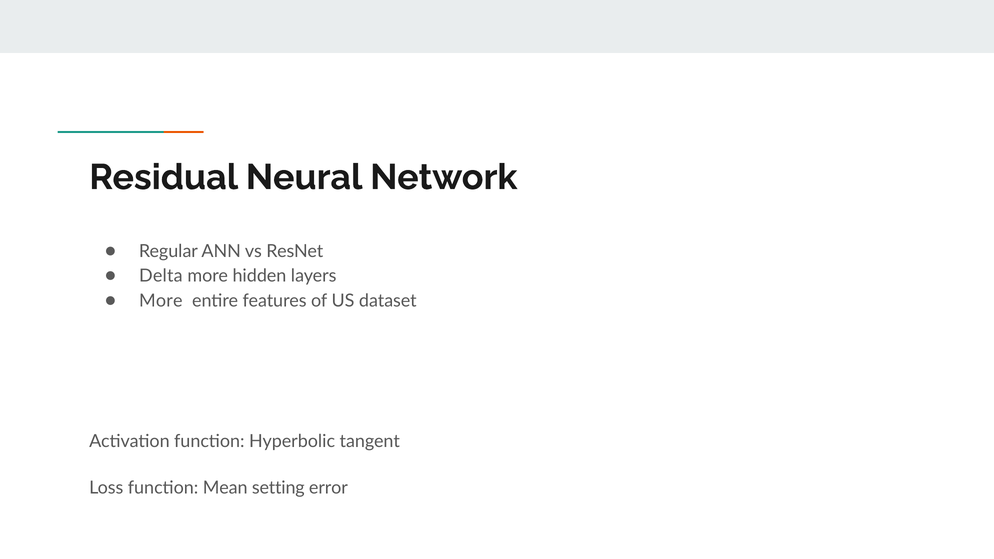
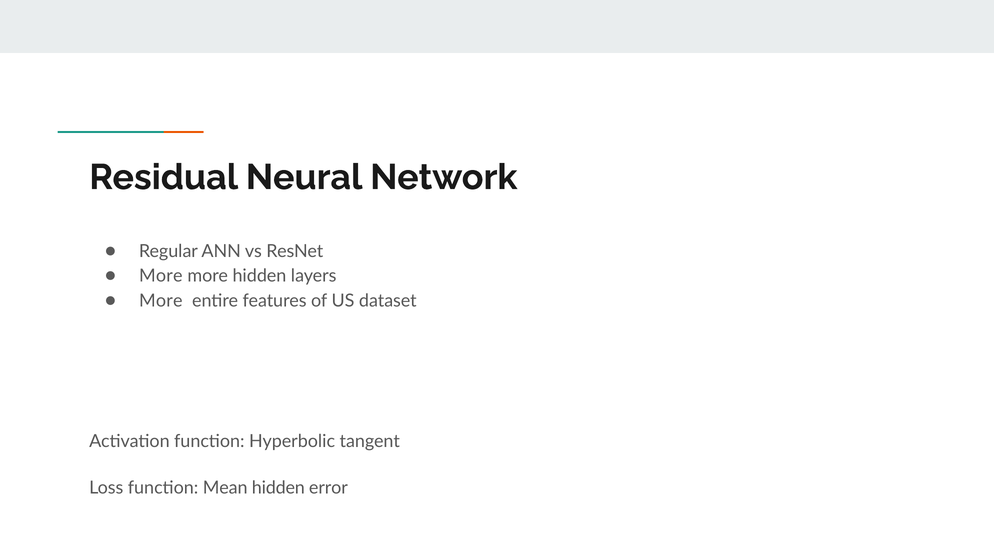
Delta at (161, 276): Delta -> More
Mean setting: setting -> hidden
